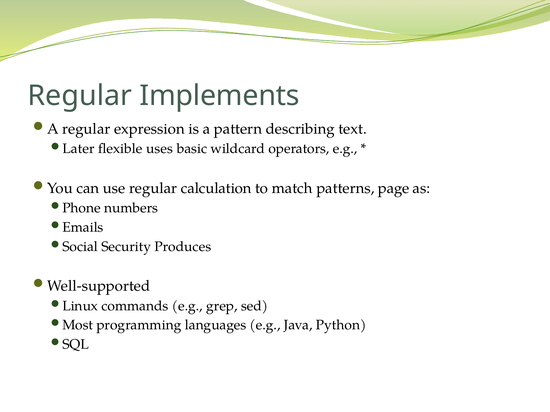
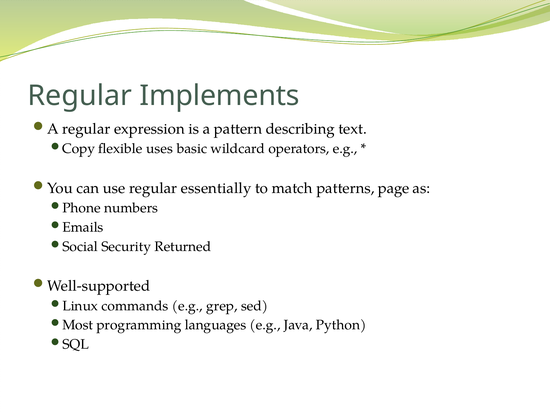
Later: Later -> Copy
calculation: calculation -> essentially
Produces: Produces -> Returned
